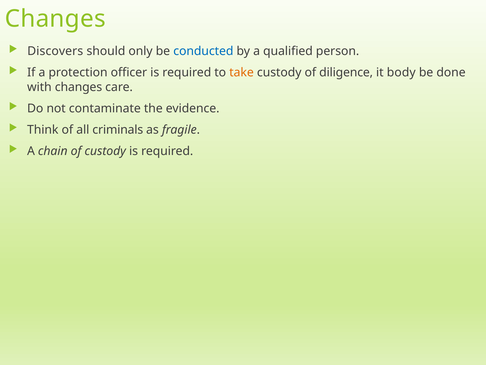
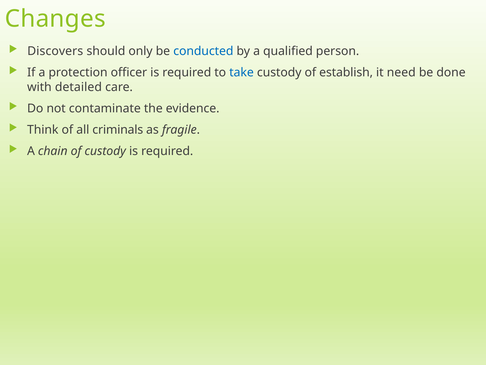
take colour: orange -> blue
diligence: diligence -> establish
body: body -> need
with changes: changes -> detailed
